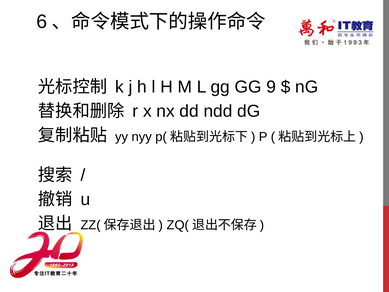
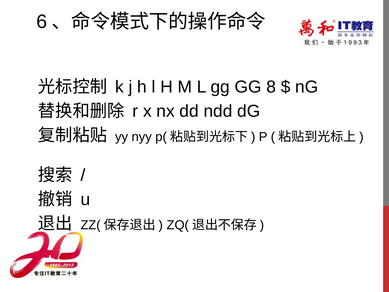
9: 9 -> 8
